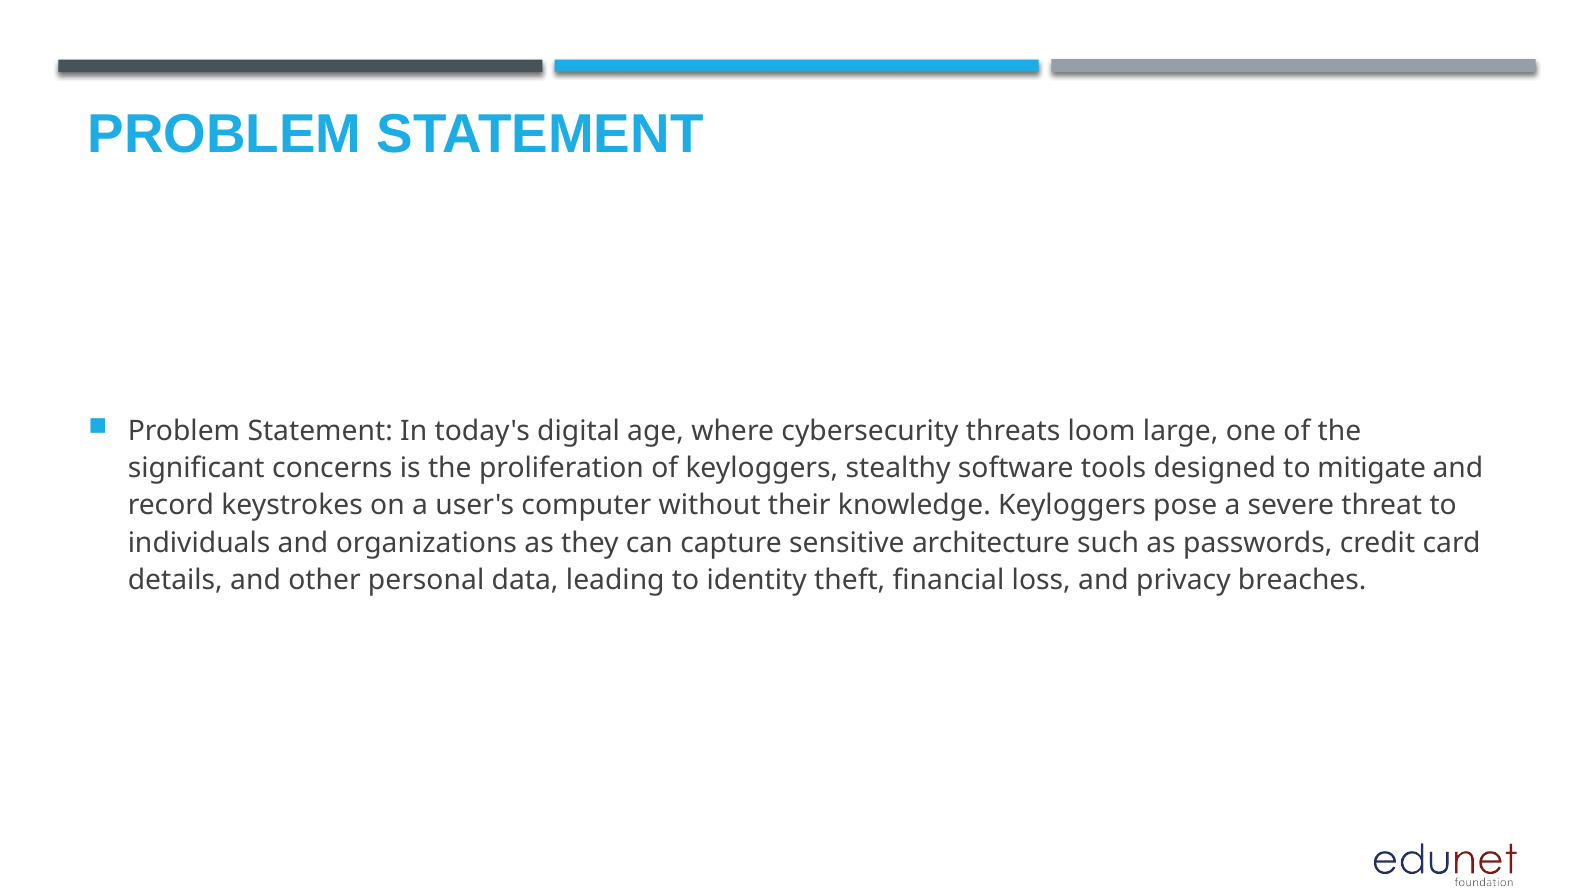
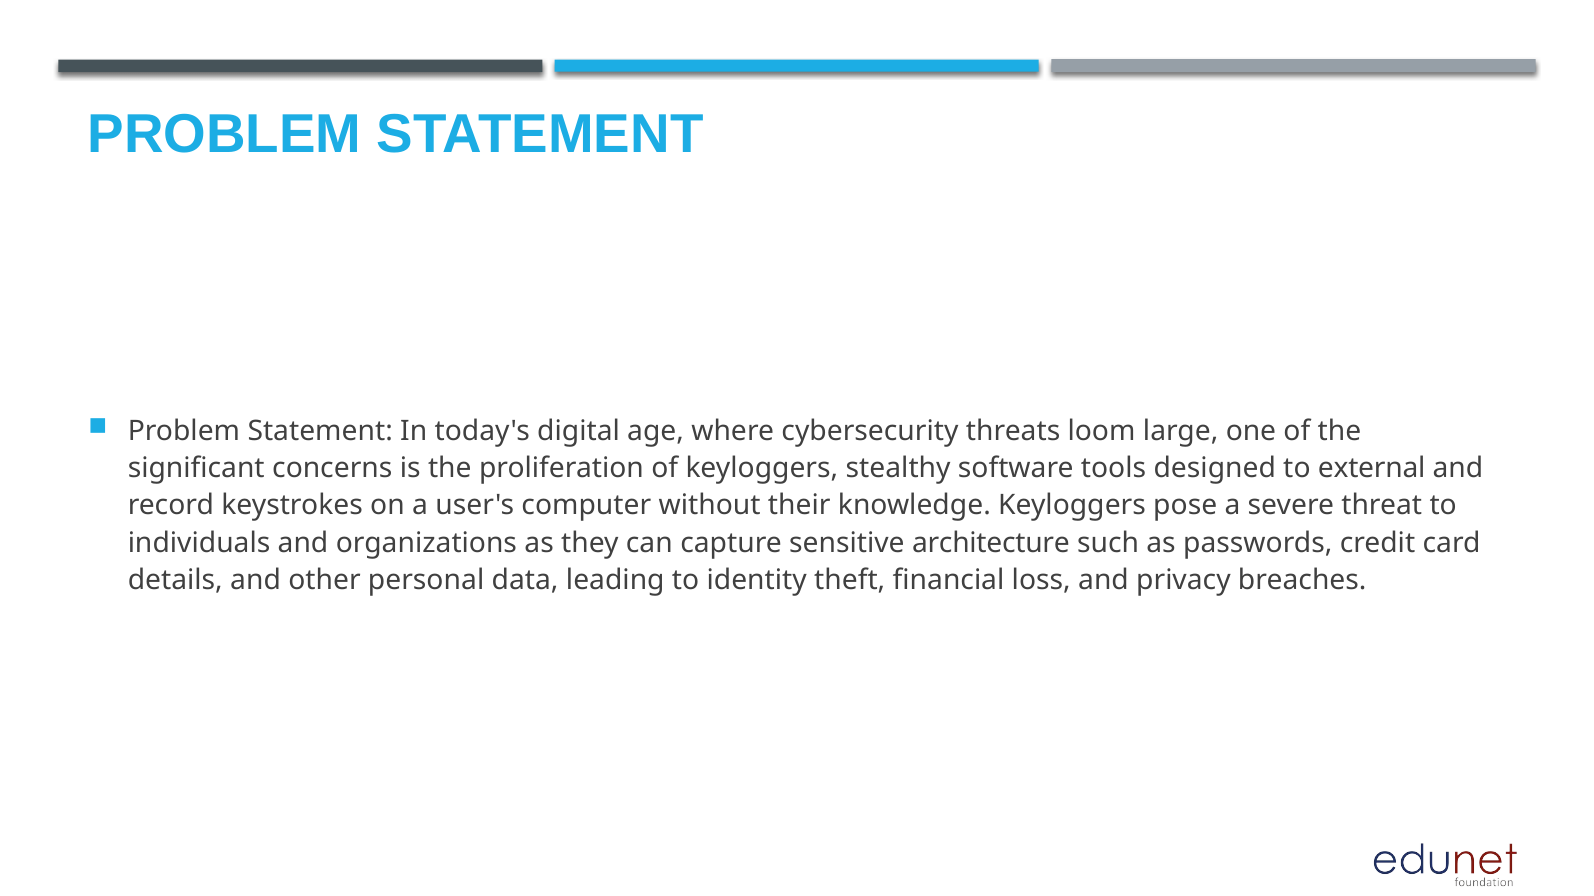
mitigate: mitigate -> external
